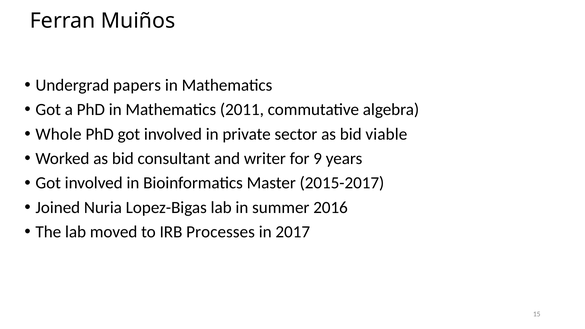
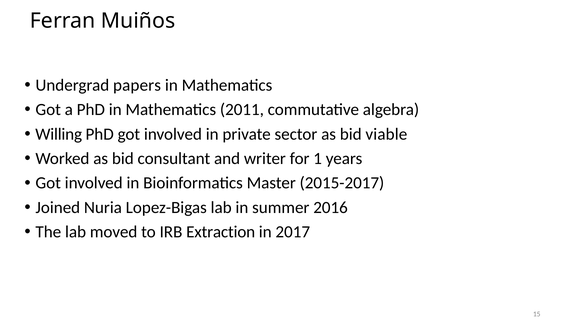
Whole: Whole -> Willing
9: 9 -> 1
Processes: Processes -> Extraction
